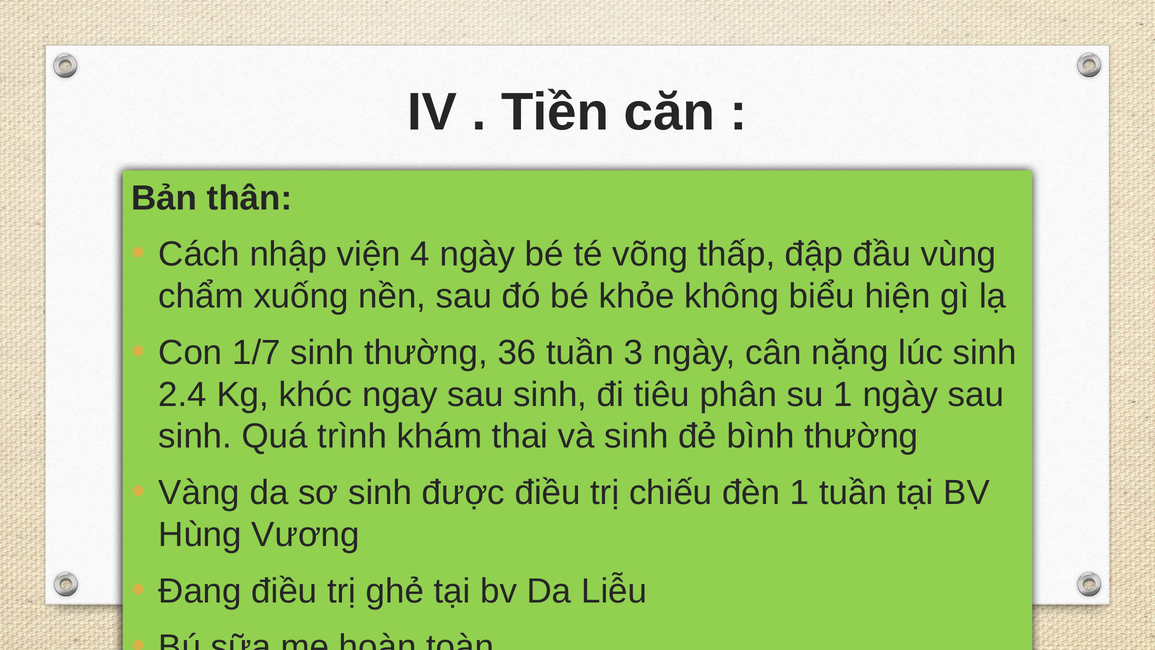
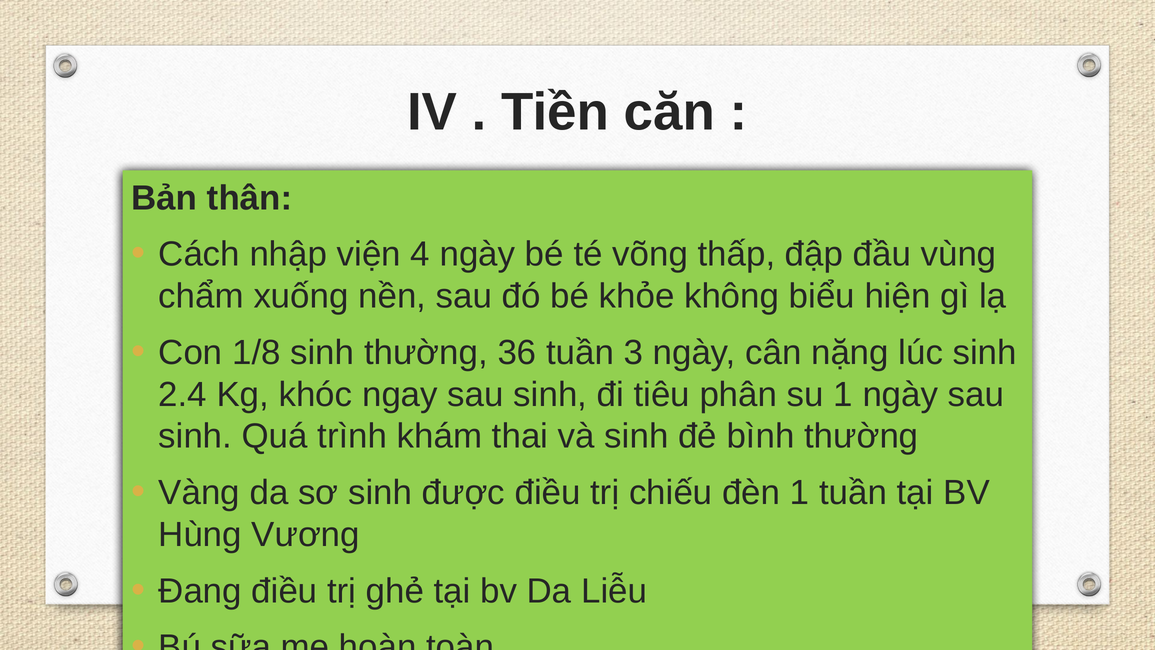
1/7: 1/7 -> 1/8
